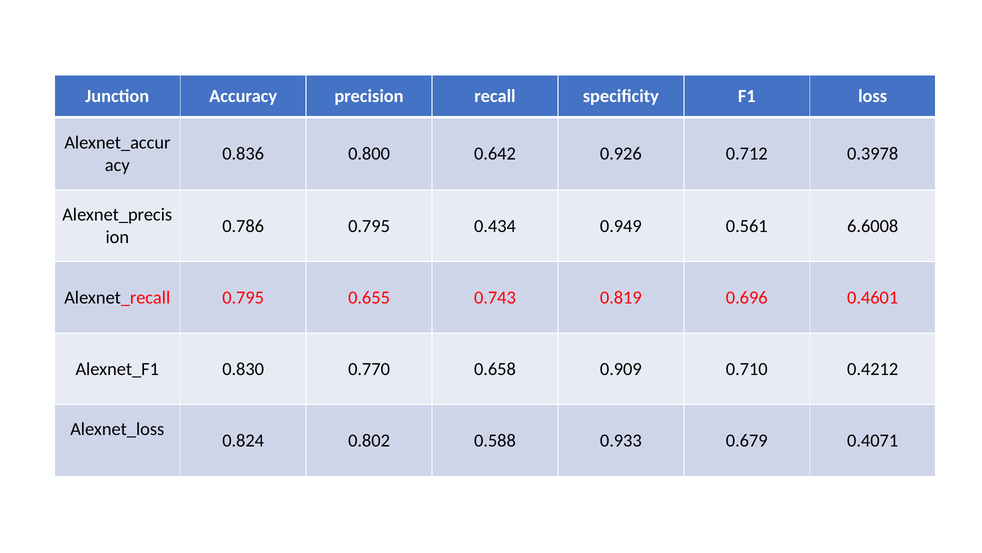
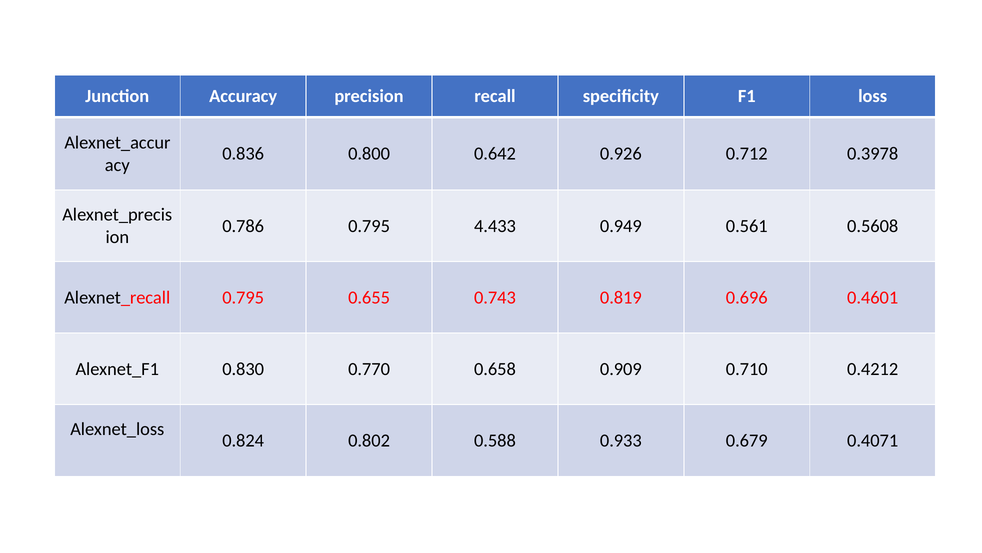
0.434: 0.434 -> 4.433
6.6008: 6.6008 -> 0.5608
